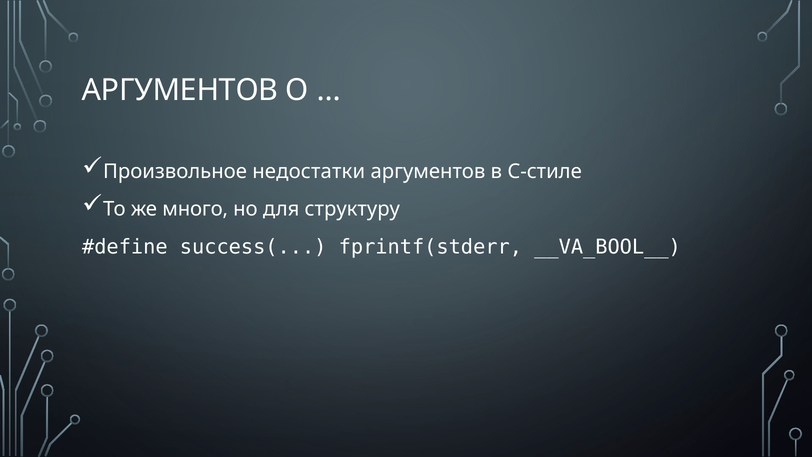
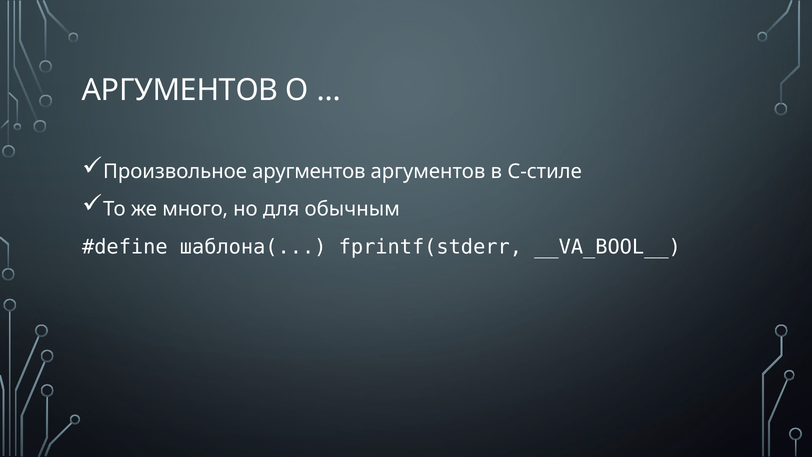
недостатки: недостатки -> аругментов
структуру: структуру -> обычным
success(: success( -> шаблона(
